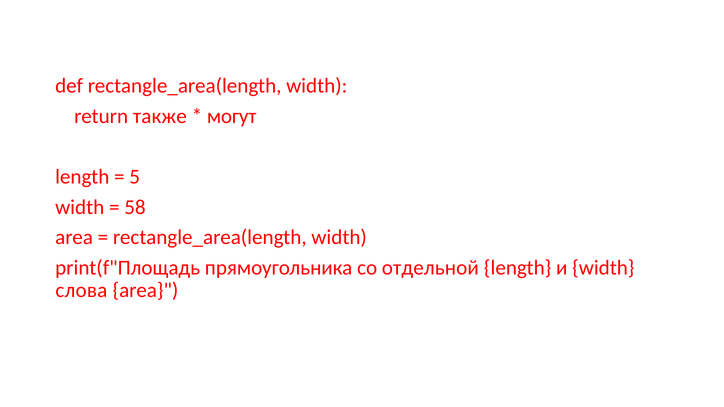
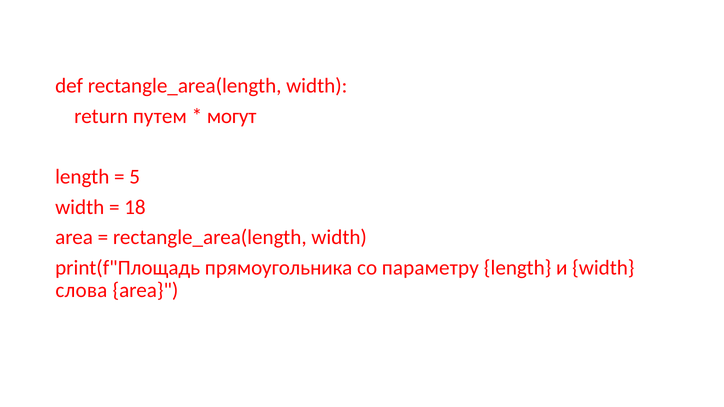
также: также -> путем
58: 58 -> 18
отдельной: отдельной -> параметру
